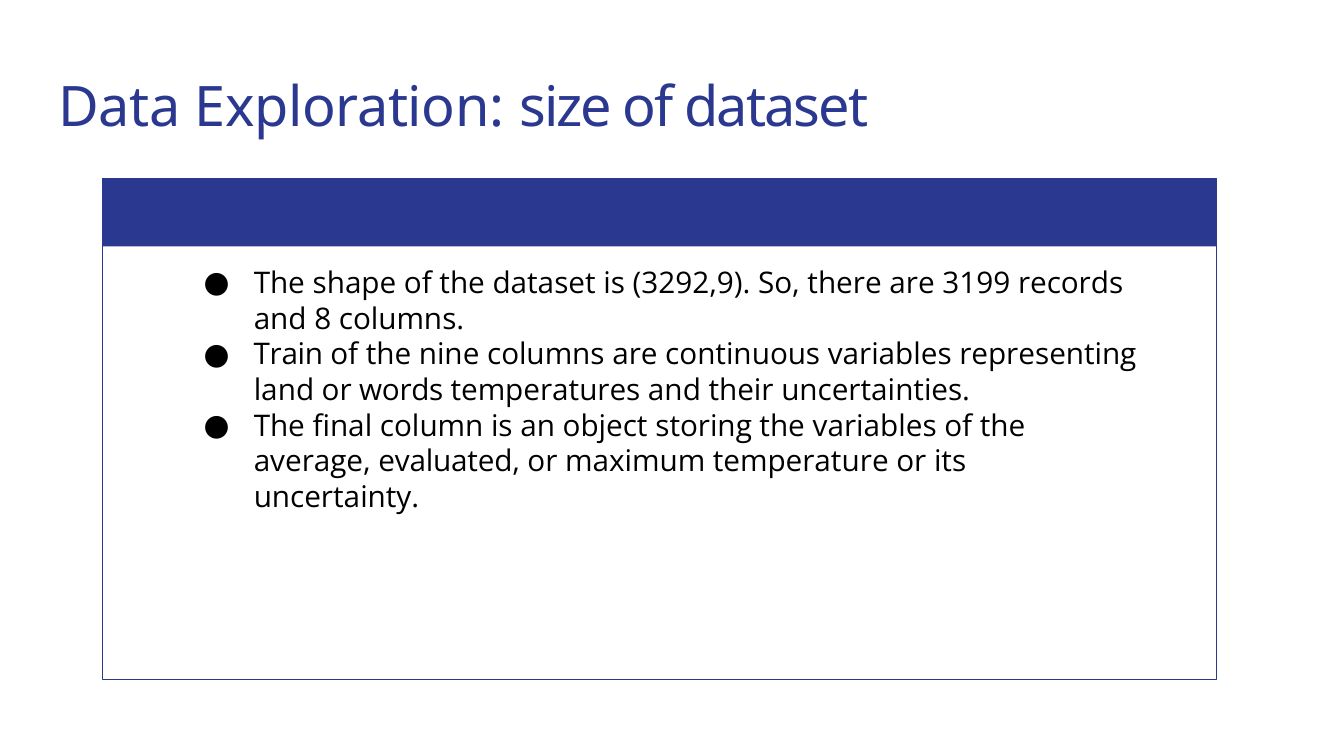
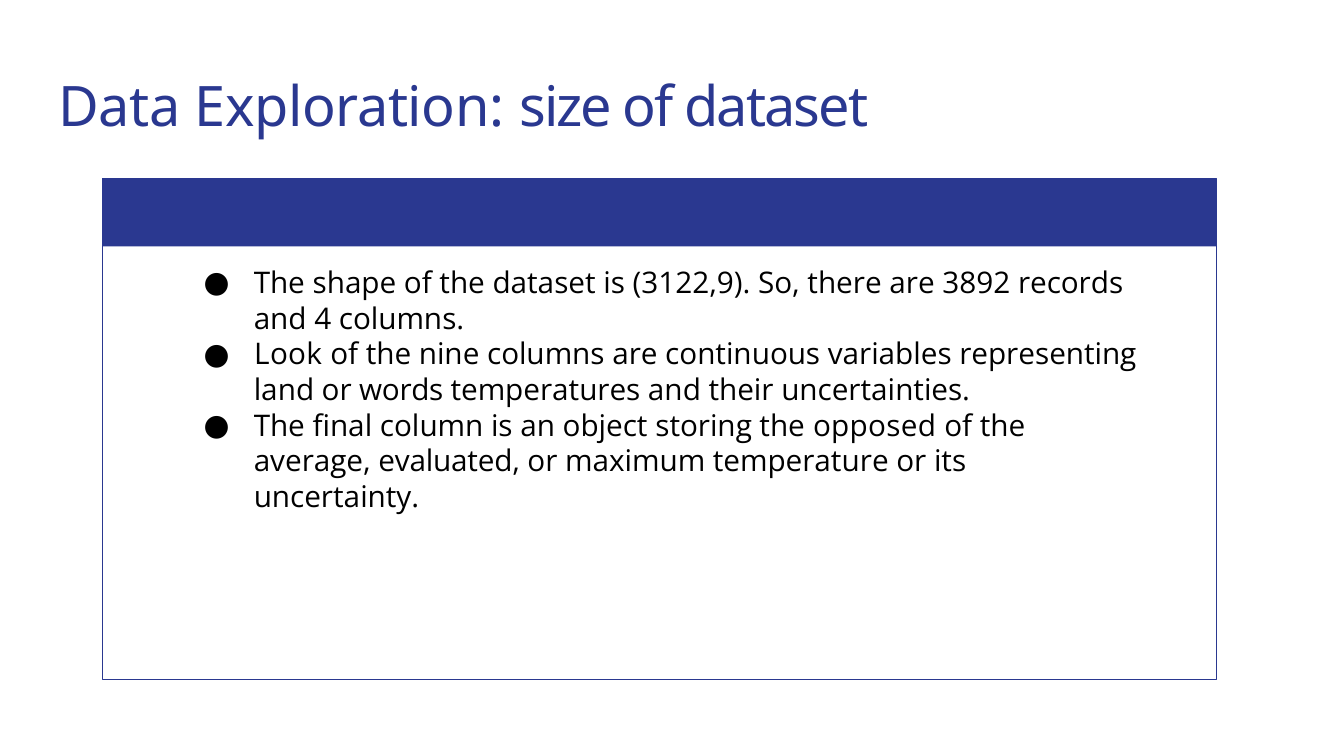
3292,9: 3292,9 -> 3122,9
3199: 3199 -> 3892
8: 8 -> 4
Train: Train -> Look
the variables: variables -> opposed
